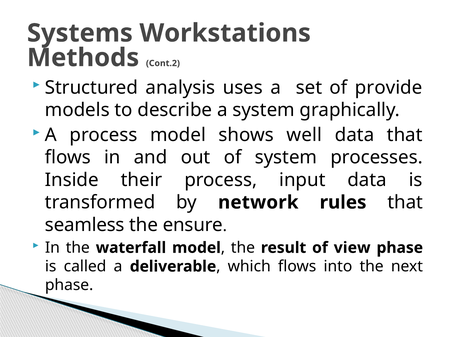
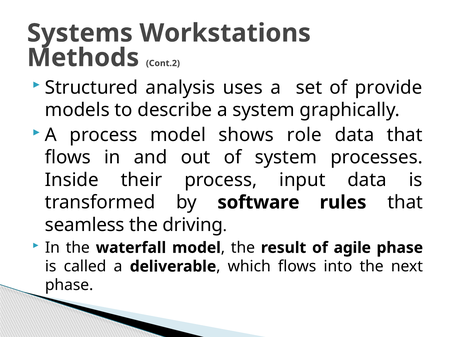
well: well -> role
network: network -> software
ensure: ensure -> driving
view: view -> agile
